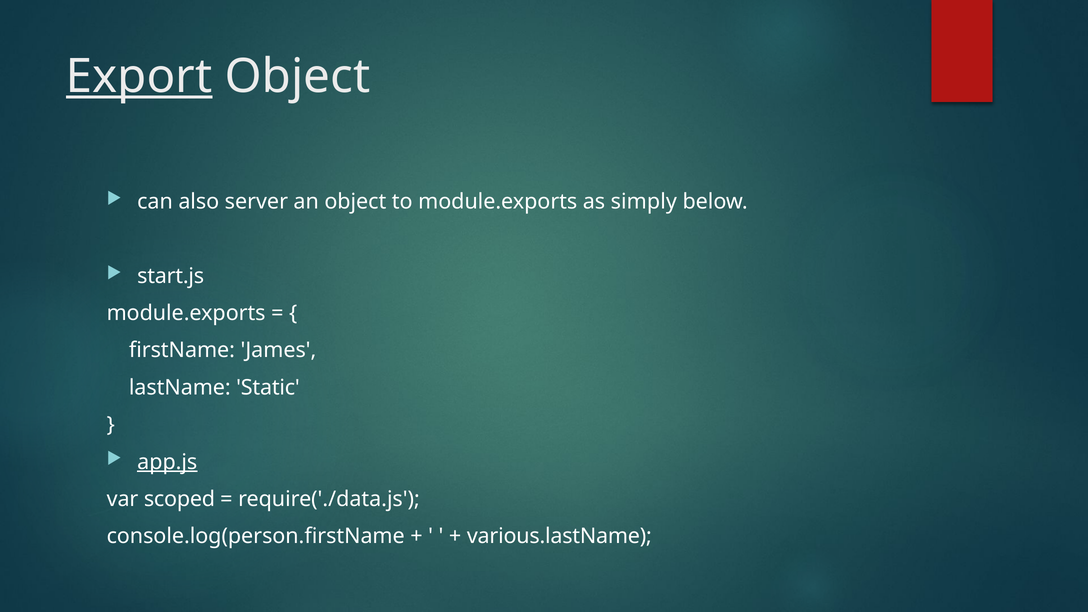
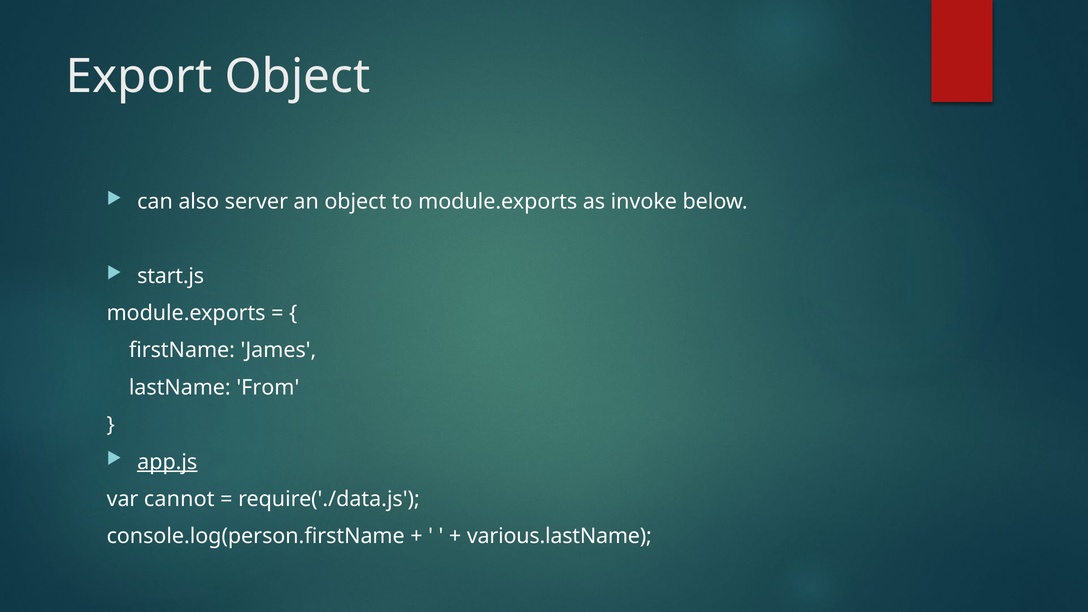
Export underline: present -> none
simply: simply -> invoke
Static: Static -> From
scoped: scoped -> cannot
